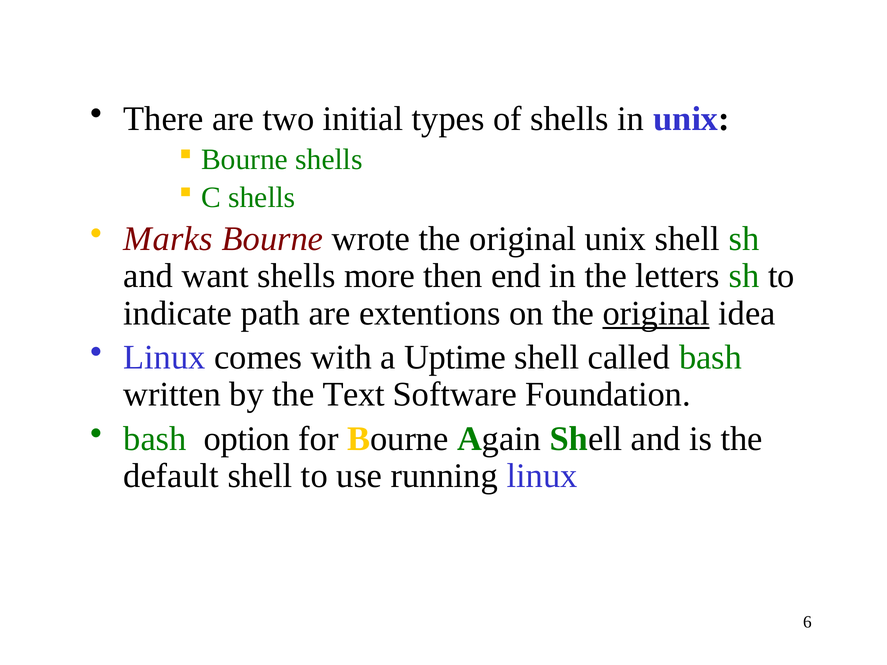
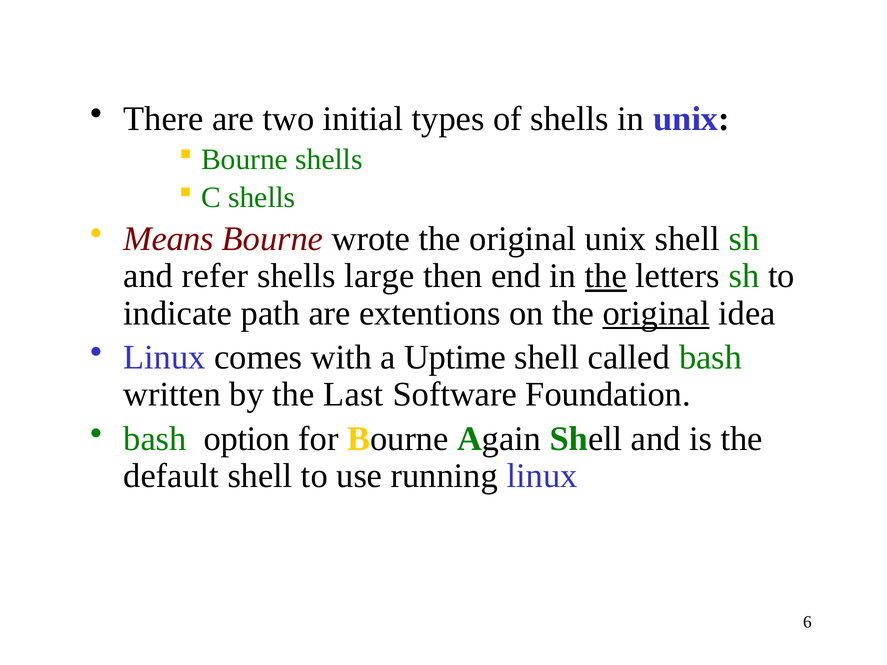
Marks: Marks -> Means
want: want -> refer
more: more -> large
the at (606, 276) underline: none -> present
Text: Text -> Last
